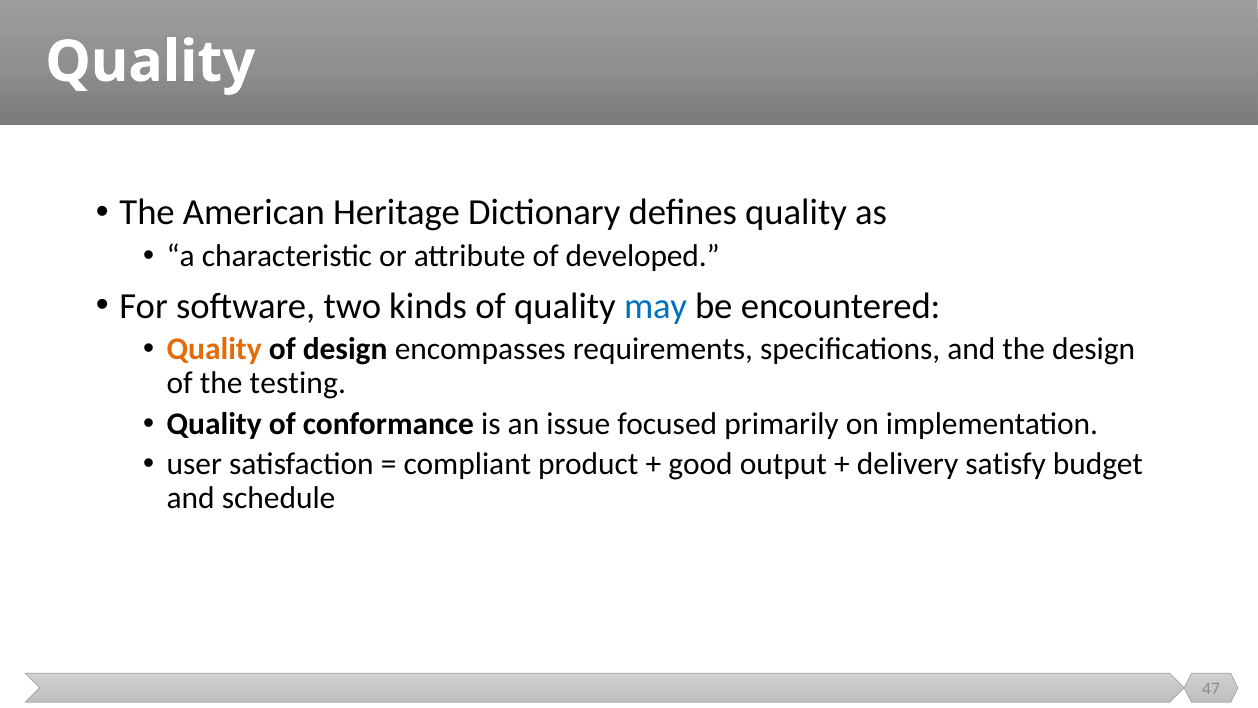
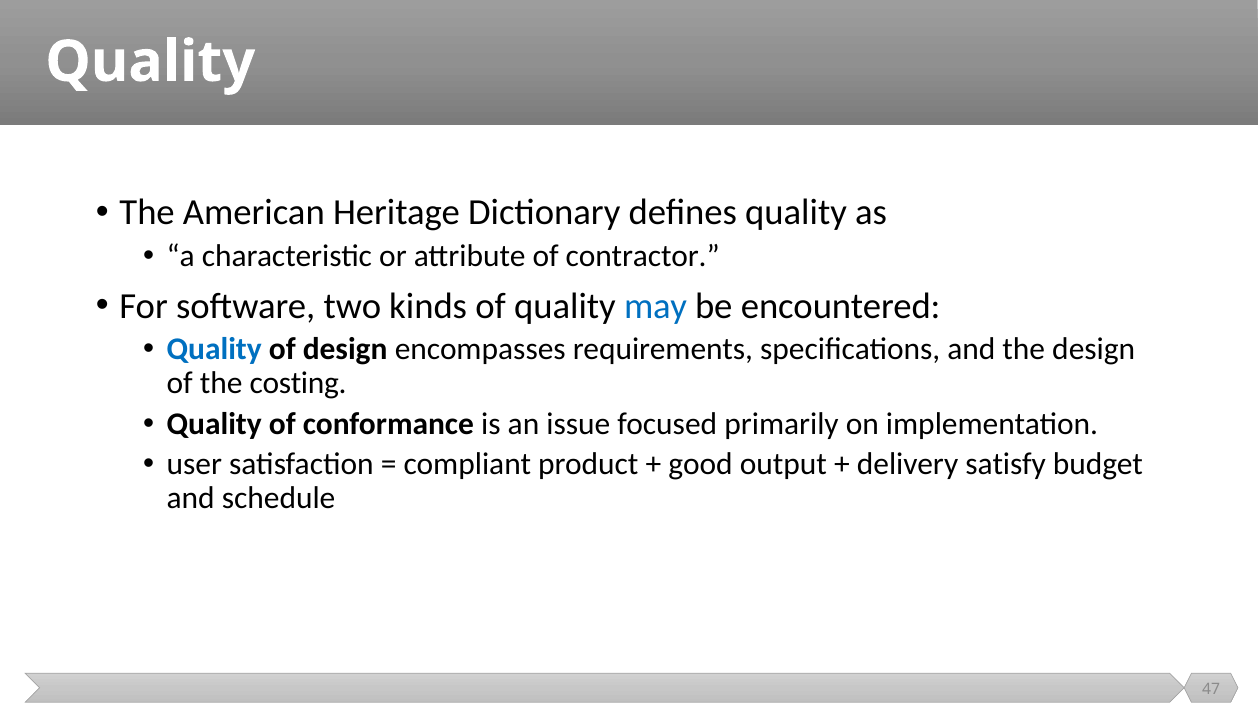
developed: developed -> contractor
Quality at (214, 349) colour: orange -> blue
testing: testing -> costing
